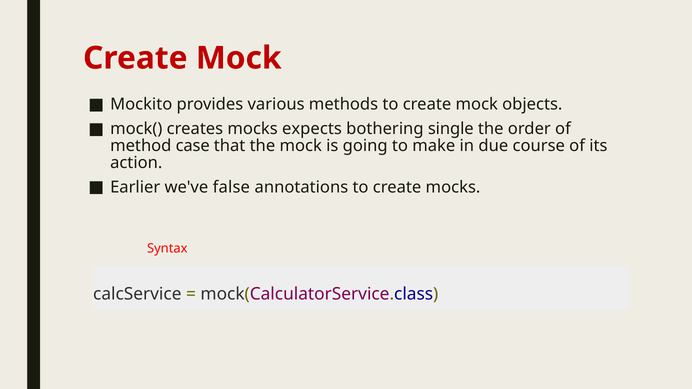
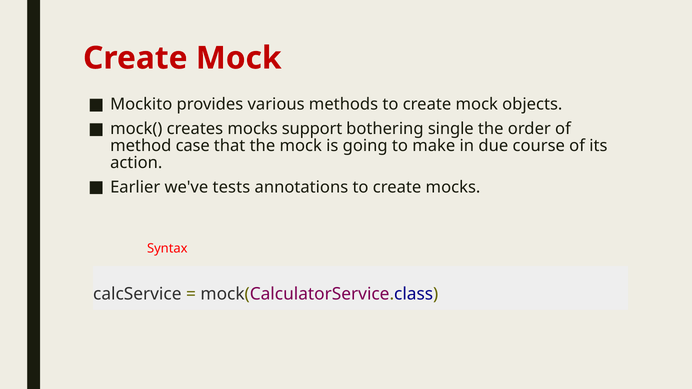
expects: expects -> support
false: false -> tests
